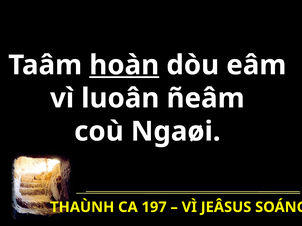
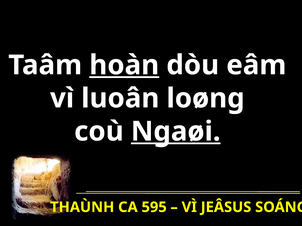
ñeâm: ñeâm -> loøng
Ngaøi underline: none -> present
197: 197 -> 595
